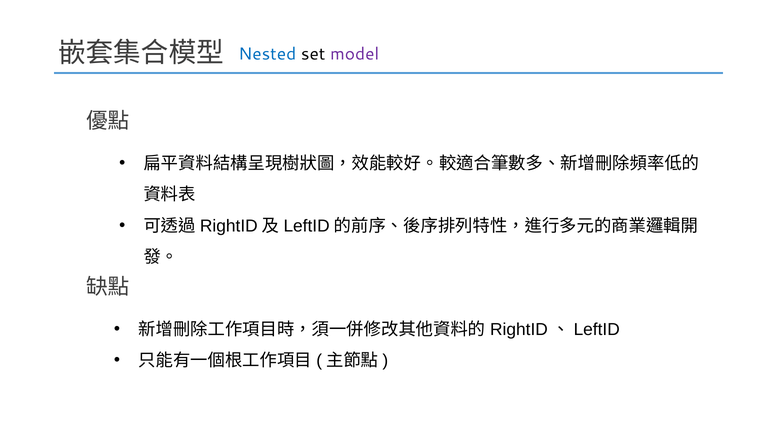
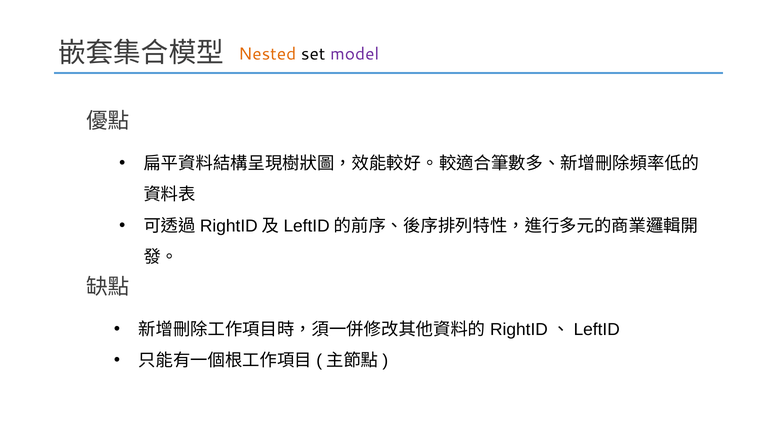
Nested colour: blue -> orange
